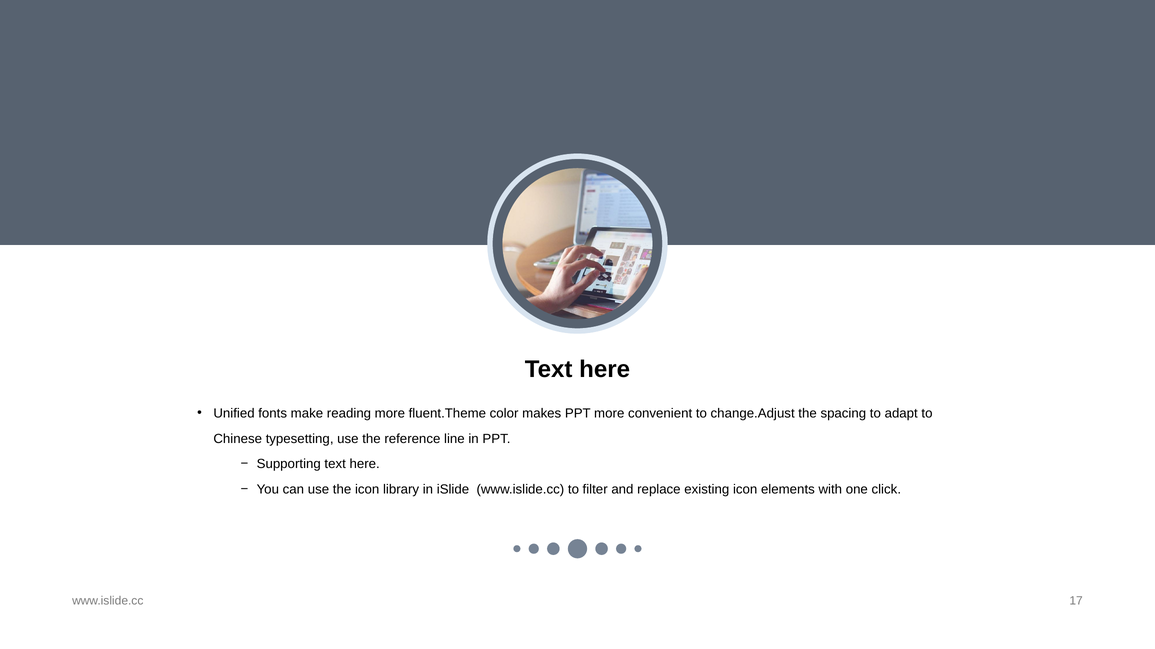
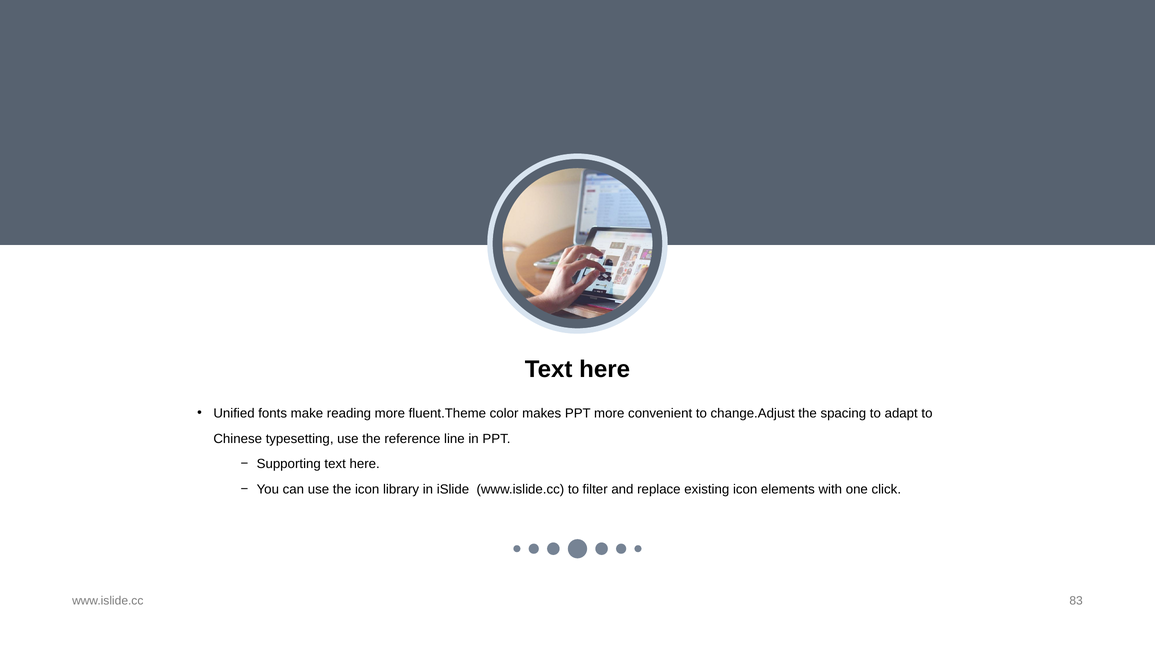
17: 17 -> 83
